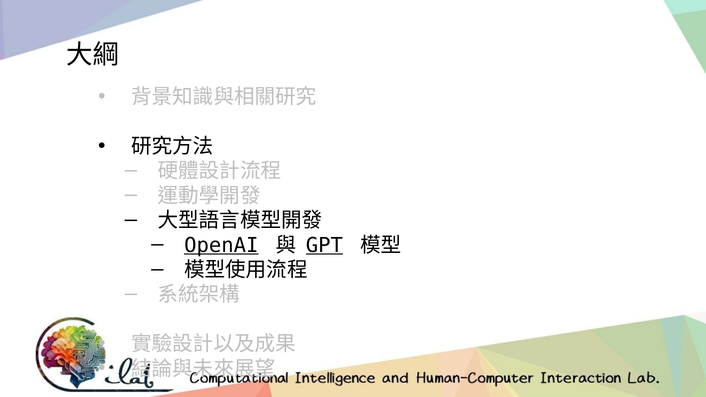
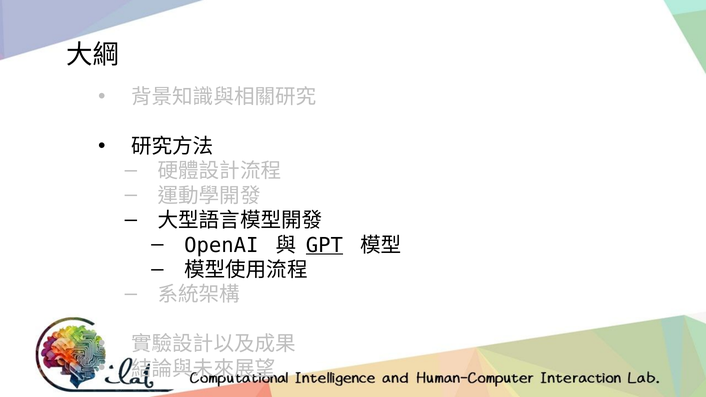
OpenAI underline: present -> none
